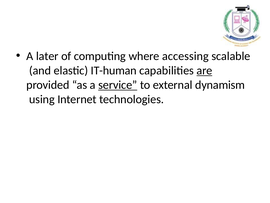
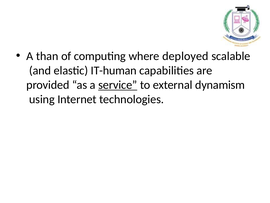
later: later -> than
accessing: accessing -> deployed
are underline: present -> none
